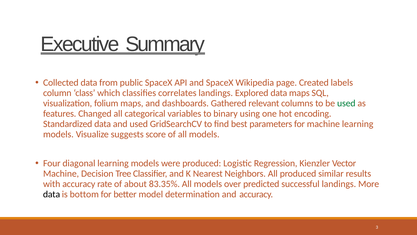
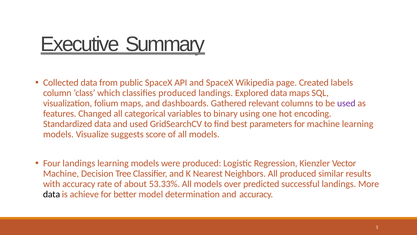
classifies correlates: correlates -> produced
used at (346, 103) colour: green -> purple
Four diagonal: diagonal -> landings
83.35%: 83.35% -> 53.33%
bottom: bottom -> achieve
